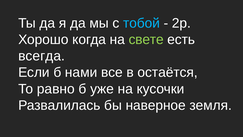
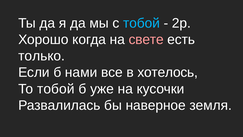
свете colour: light green -> pink
всегда: всегда -> только
остаётся: остаётся -> хотелось
То равно: равно -> тобой
